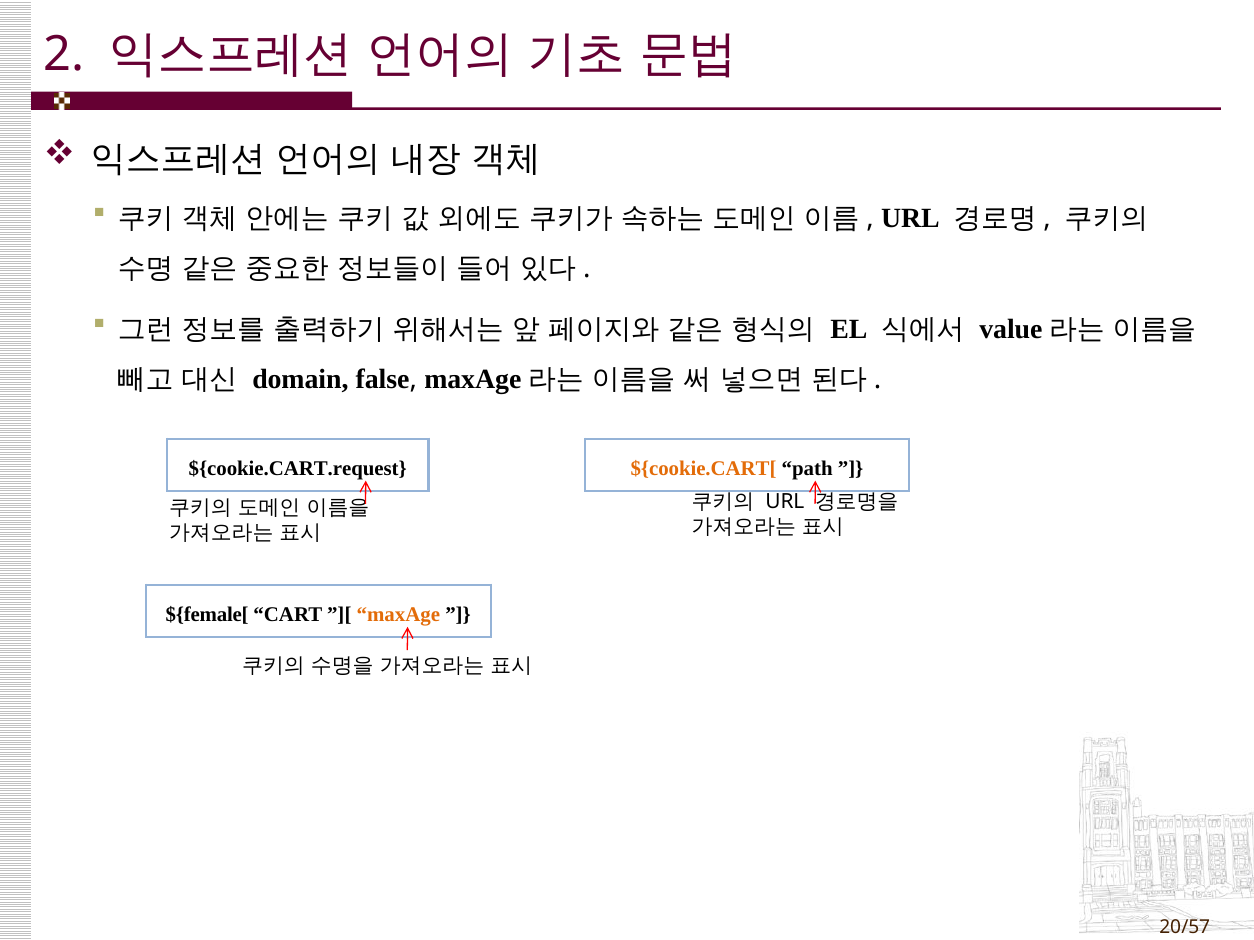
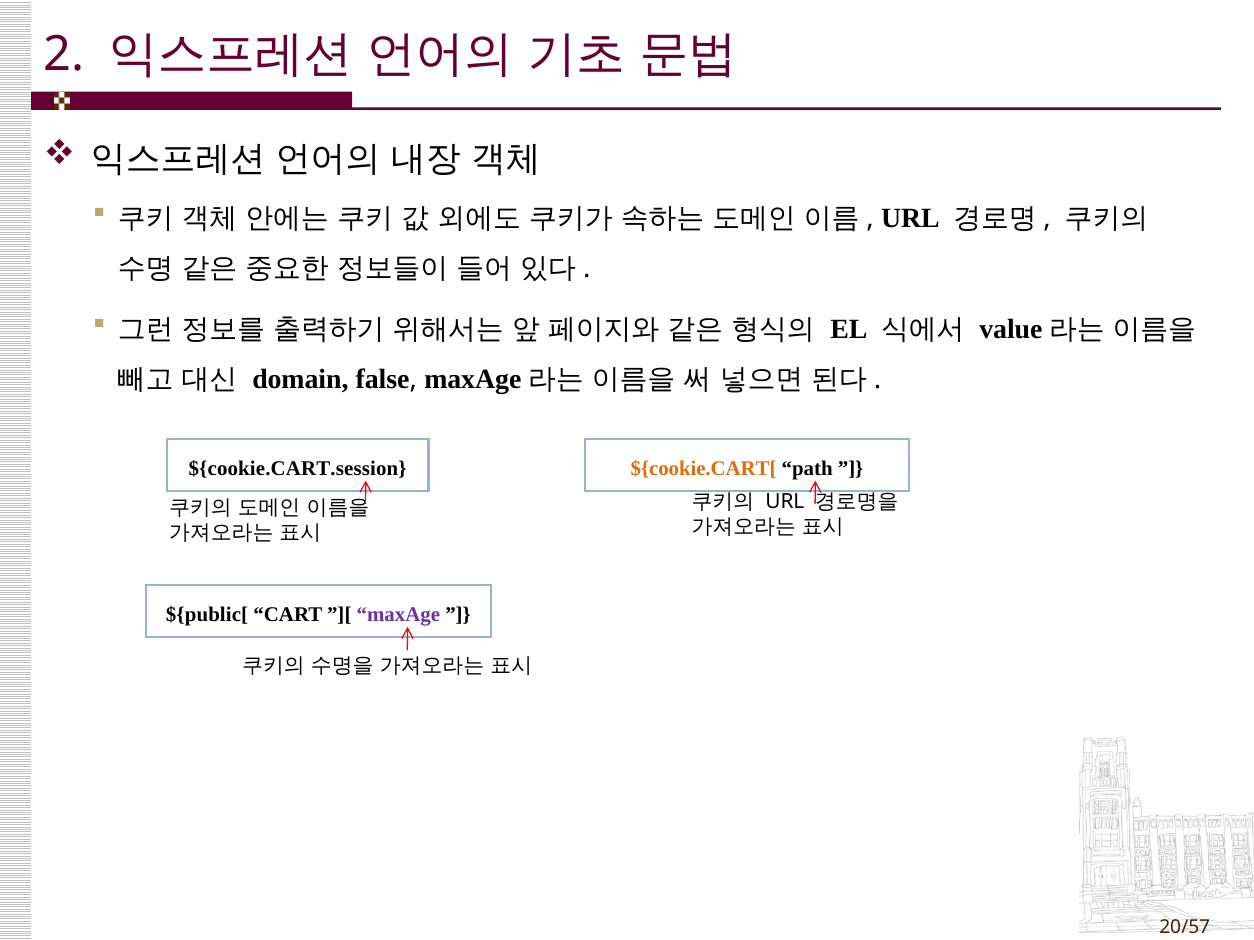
${cookie.CART.request: ${cookie.CART.request -> ${cookie.CART.session
${female[: ${female[ -> ${public[
maxAge colour: orange -> purple
